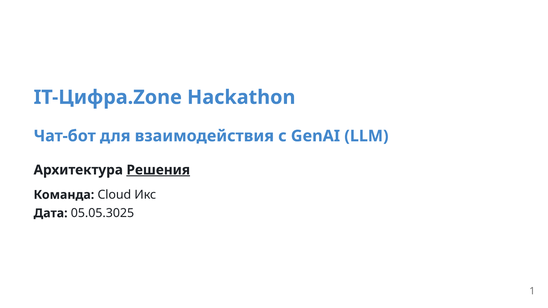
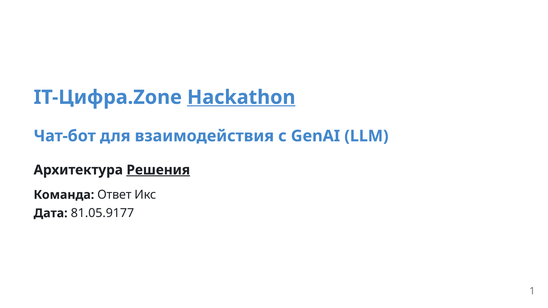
Hackathon underline: none -> present
Cloud: Cloud -> Ответ
05.05.3025: 05.05.3025 -> 81.05.9177
